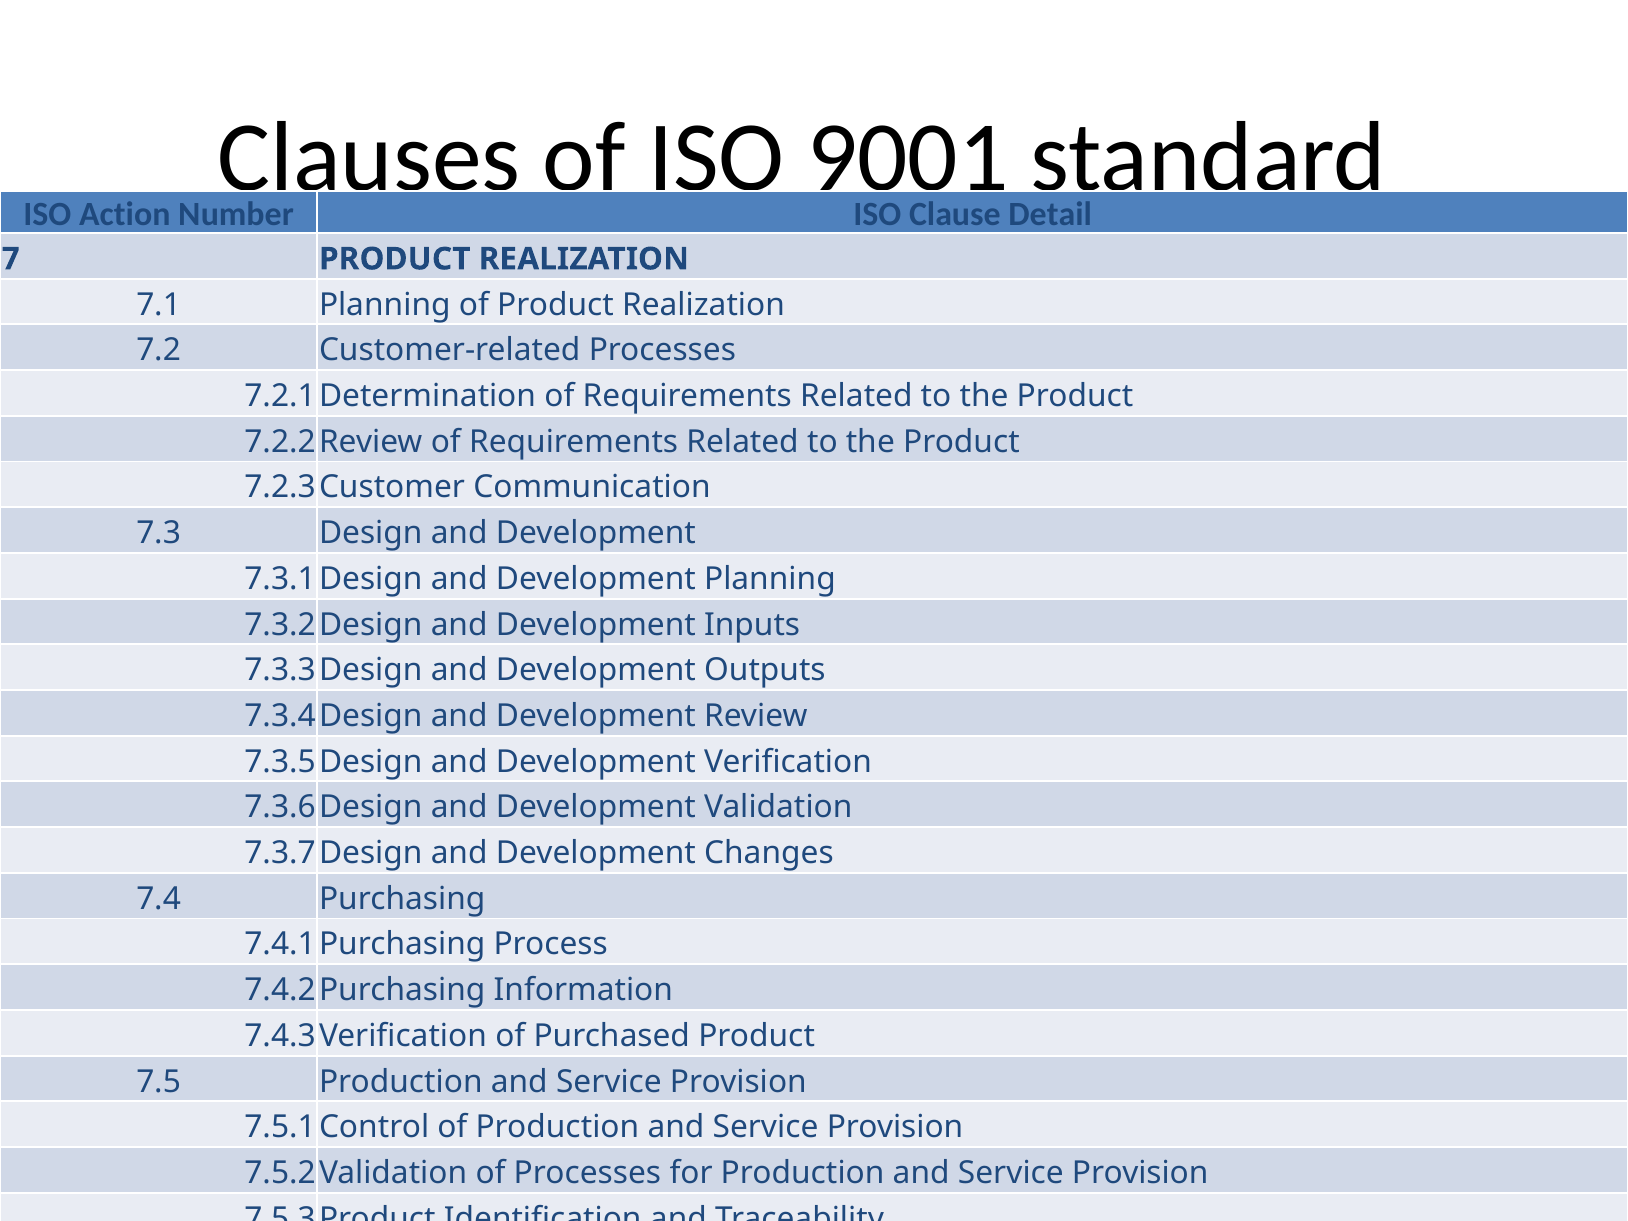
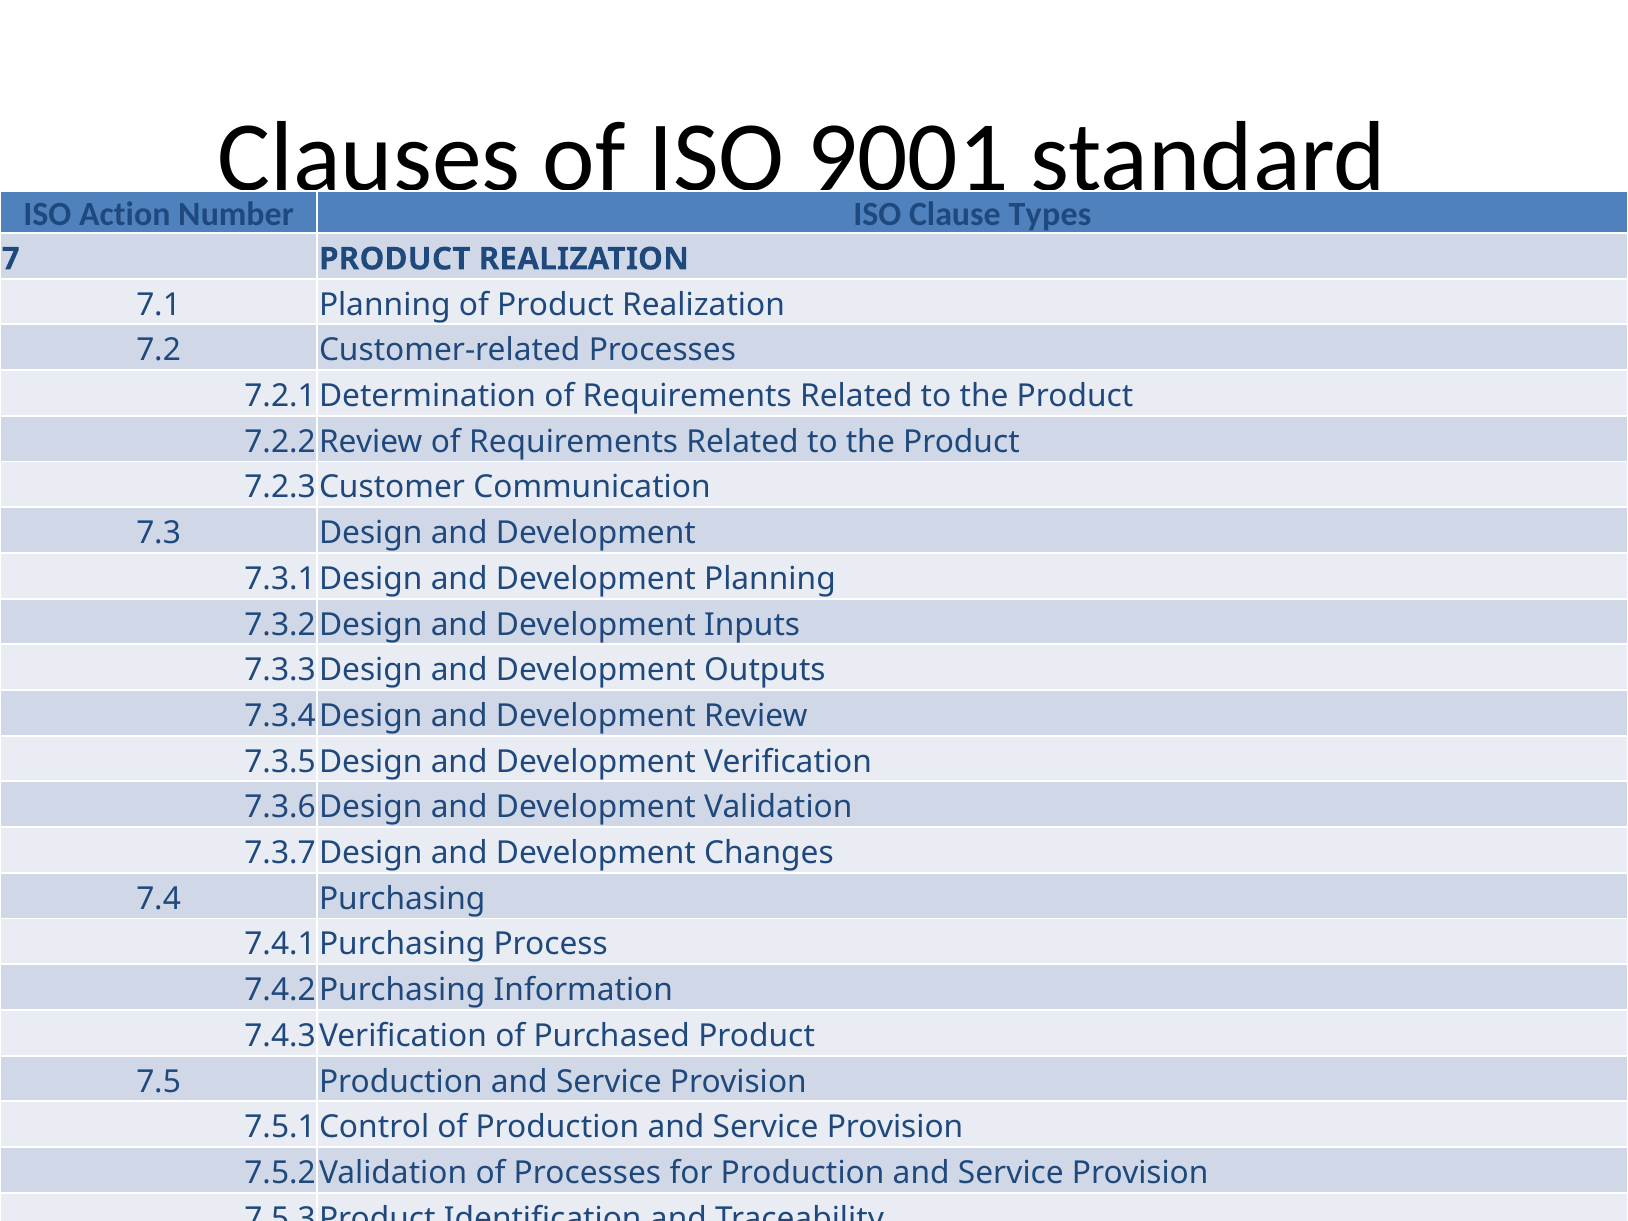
Detail: Detail -> Types
